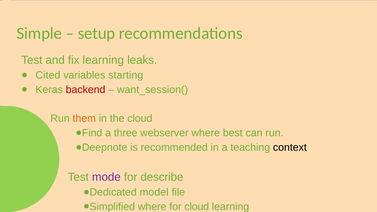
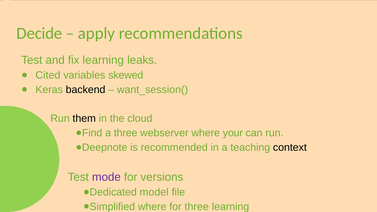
Simple: Simple -> Decide
setup: setup -> apply
starting: starting -> skewed
backend colour: red -> black
them colour: orange -> black
best: best -> your
describe: describe -> versions
for cloud: cloud -> three
